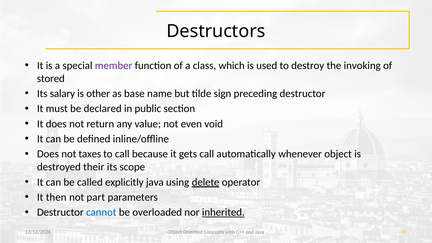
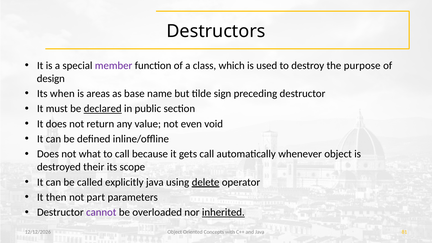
invoking: invoking -> purpose
stored: stored -> design
salary: salary -> when
other: other -> areas
declared underline: none -> present
taxes: taxes -> what
cannot colour: blue -> purple
